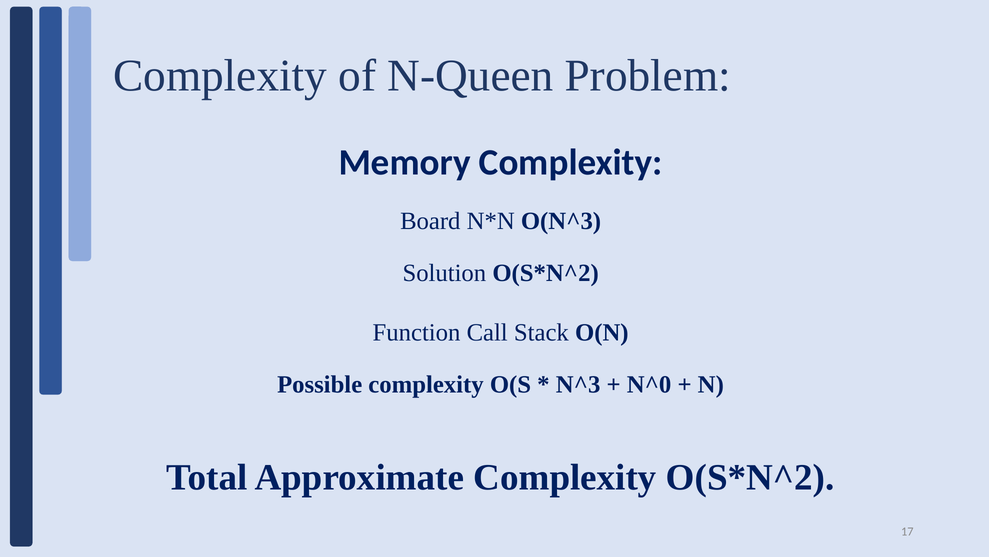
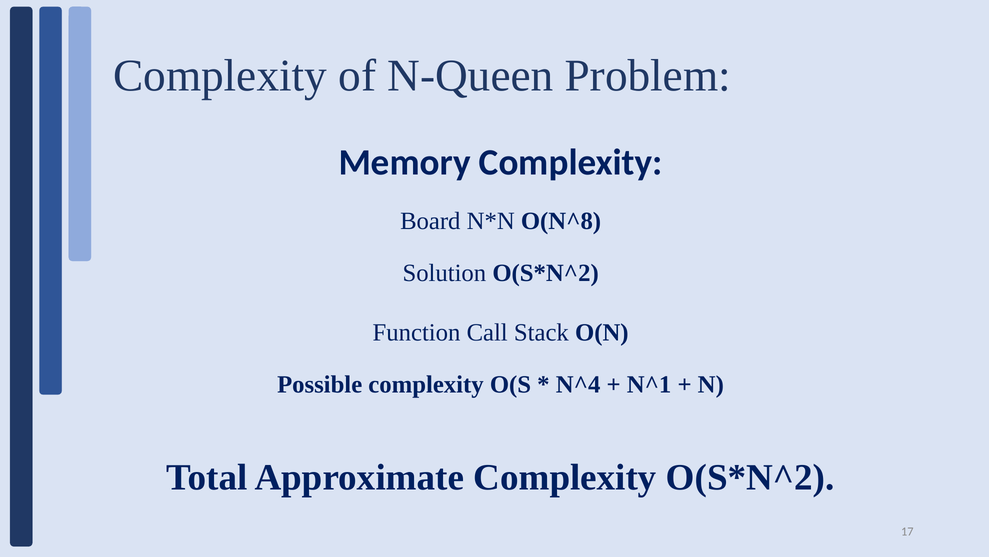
O(N^3: O(N^3 -> O(N^8
N^3: N^3 -> N^4
N^0: N^0 -> N^1
